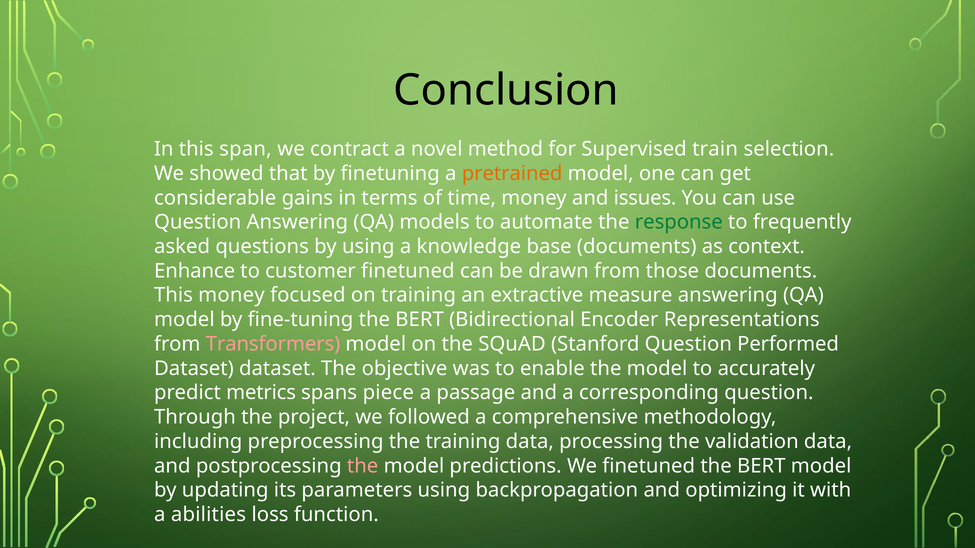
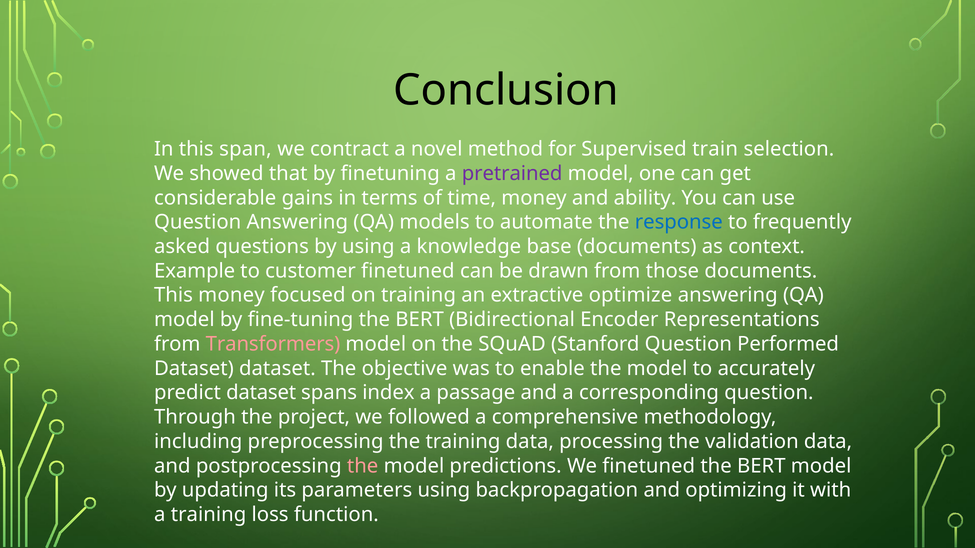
pretrained colour: orange -> purple
issues: issues -> ability
response colour: green -> blue
Enhance: Enhance -> Example
measure: measure -> optimize
predict metrics: metrics -> dataset
piece: piece -> index
a abilities: abilities -> training
